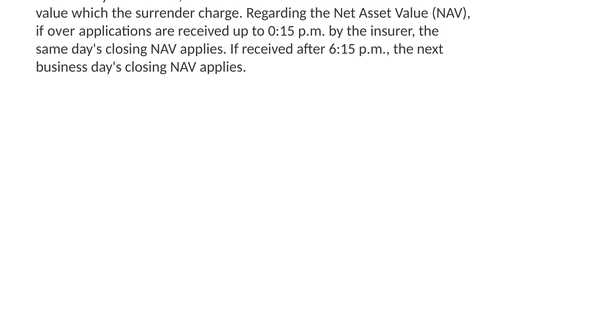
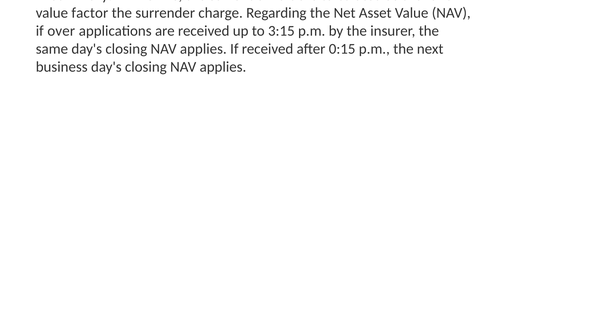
which: which -> factor
0:15: 0:15 -> 3:15
6:15: 6:15 -> 0:15
